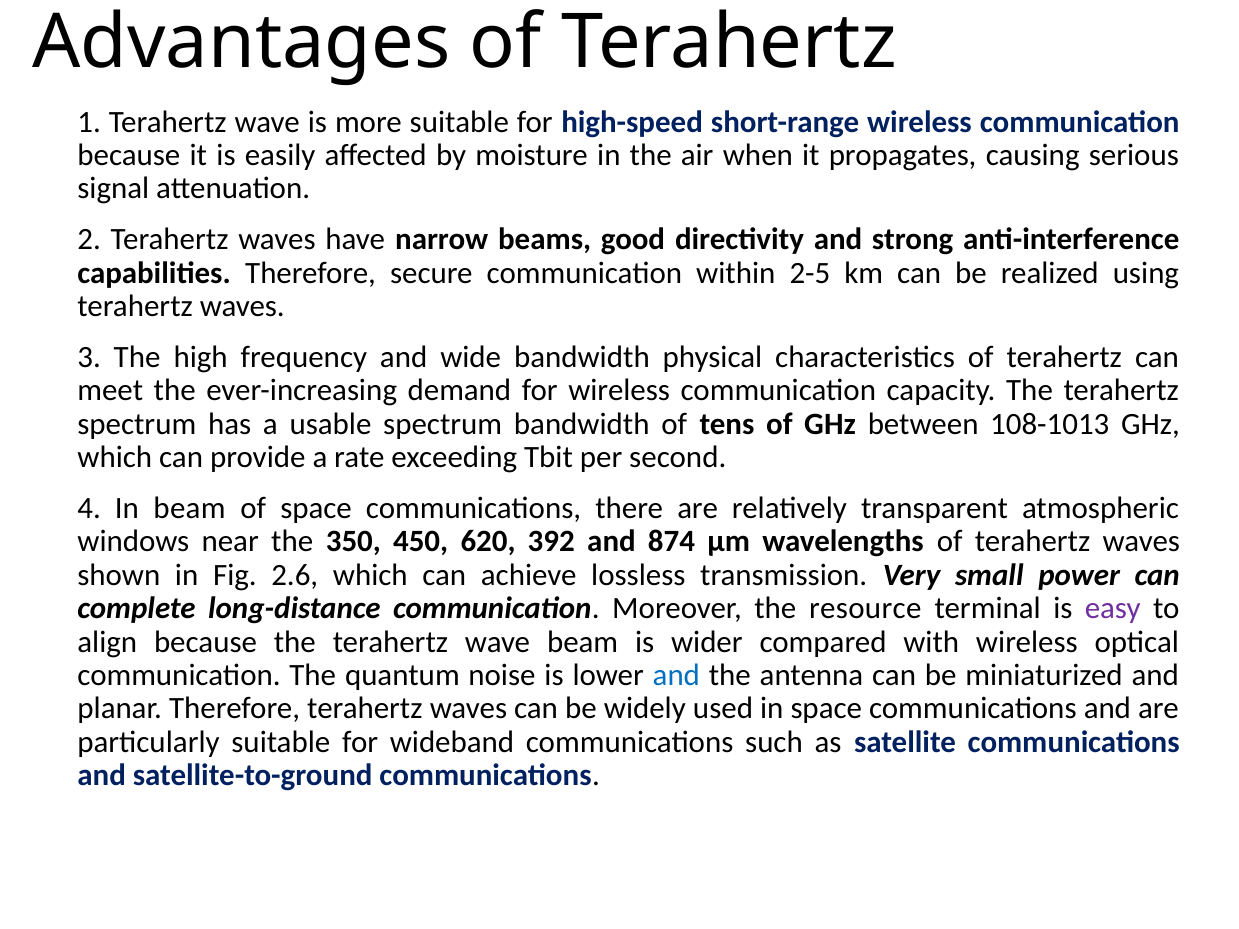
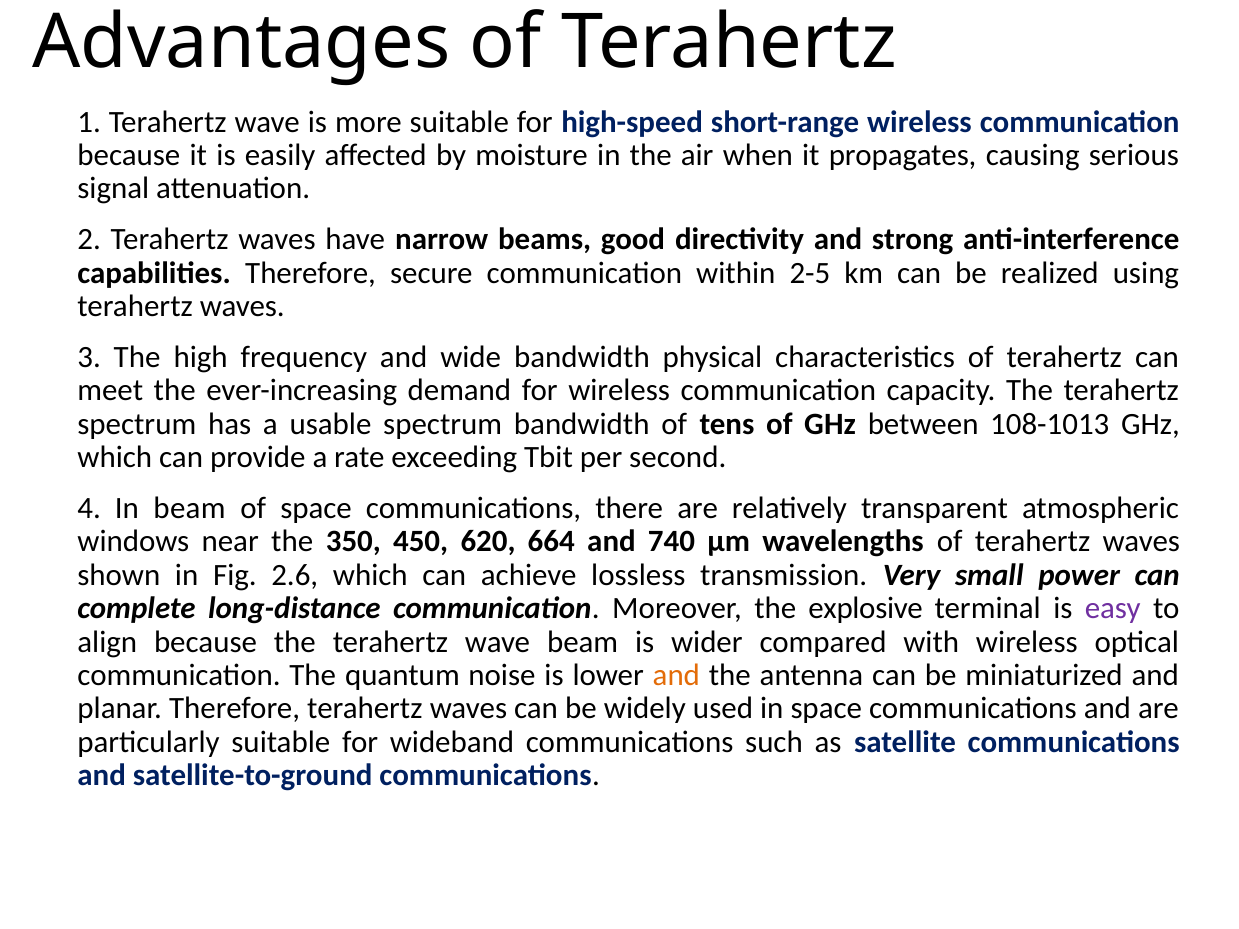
392: 392 -> 664
874: 874 -> 740
resource: resource -> explosive
and at (676, 675) colour: blue -> orange
